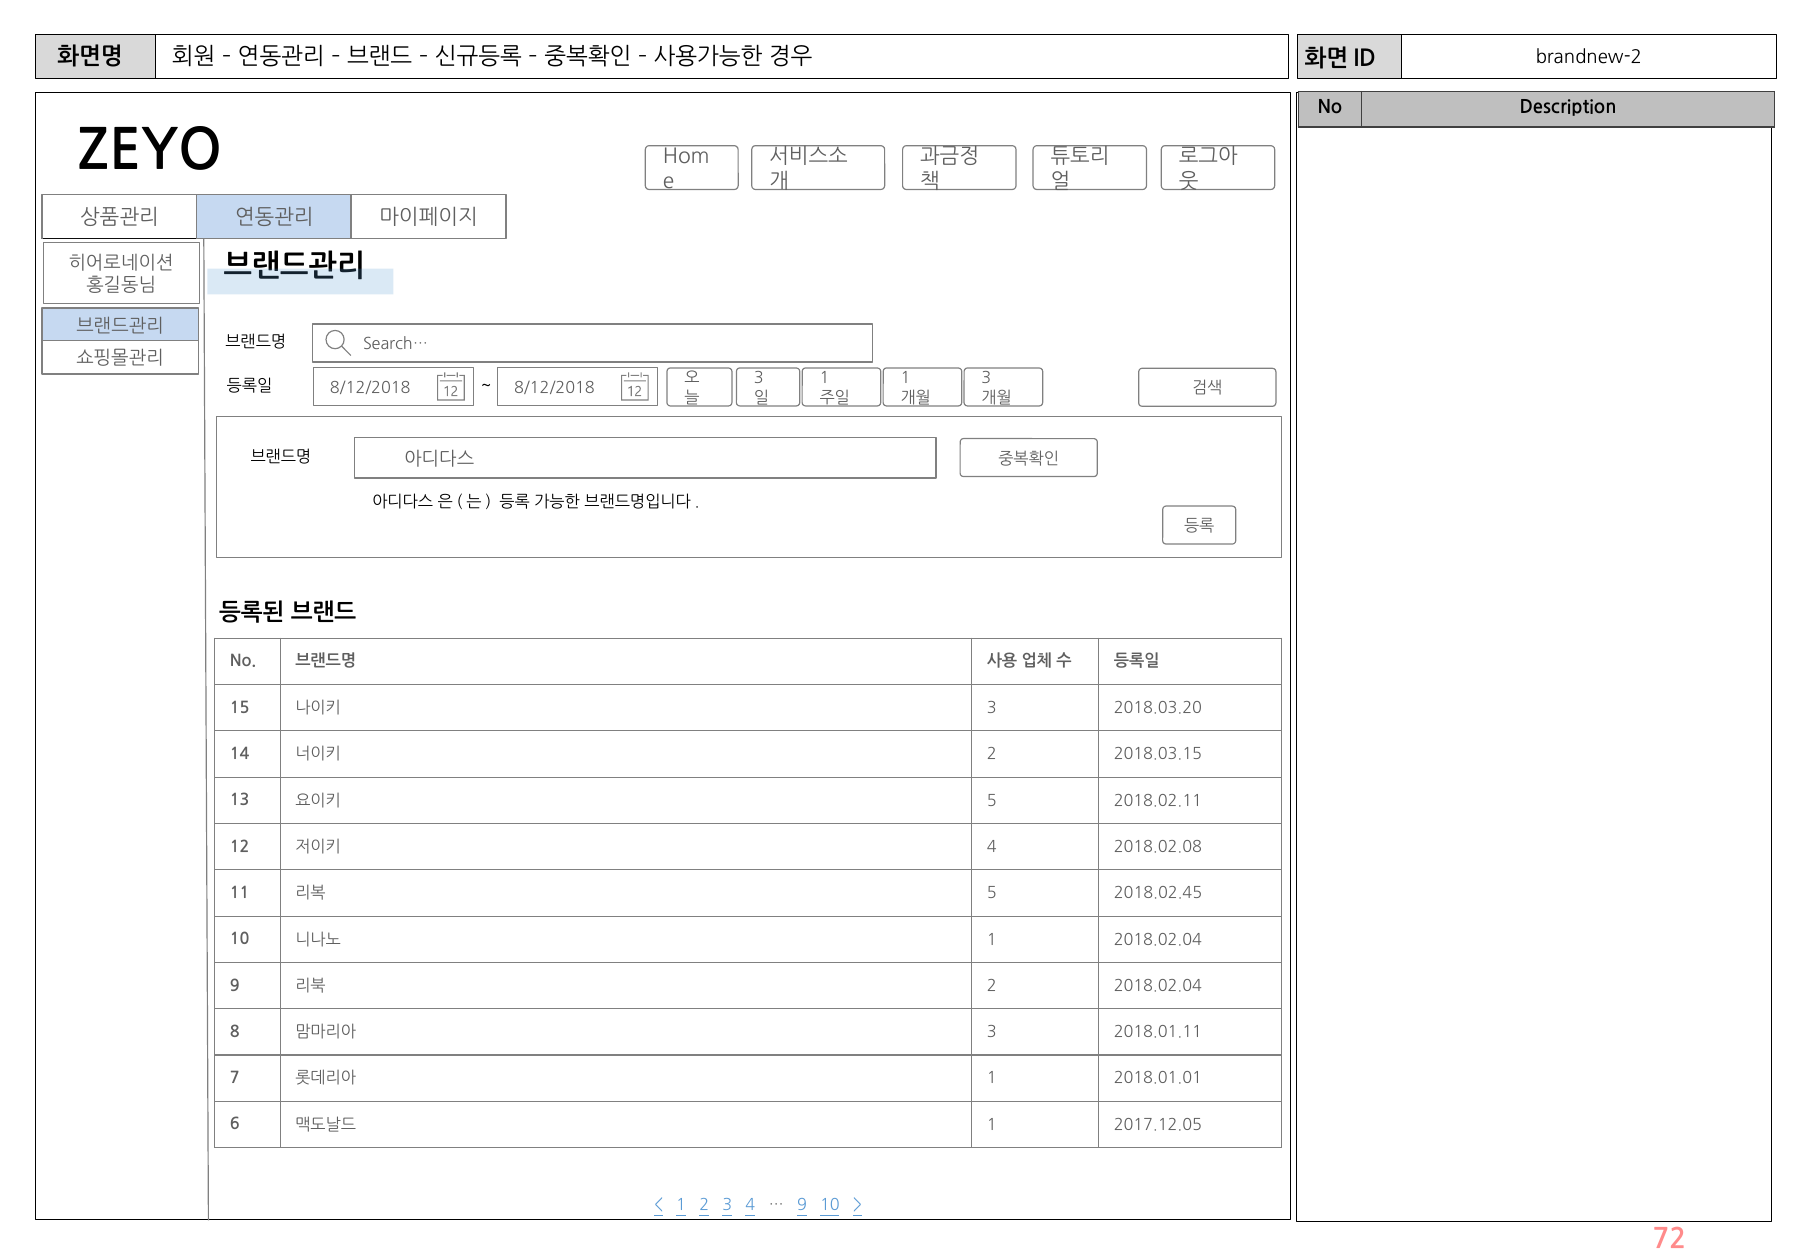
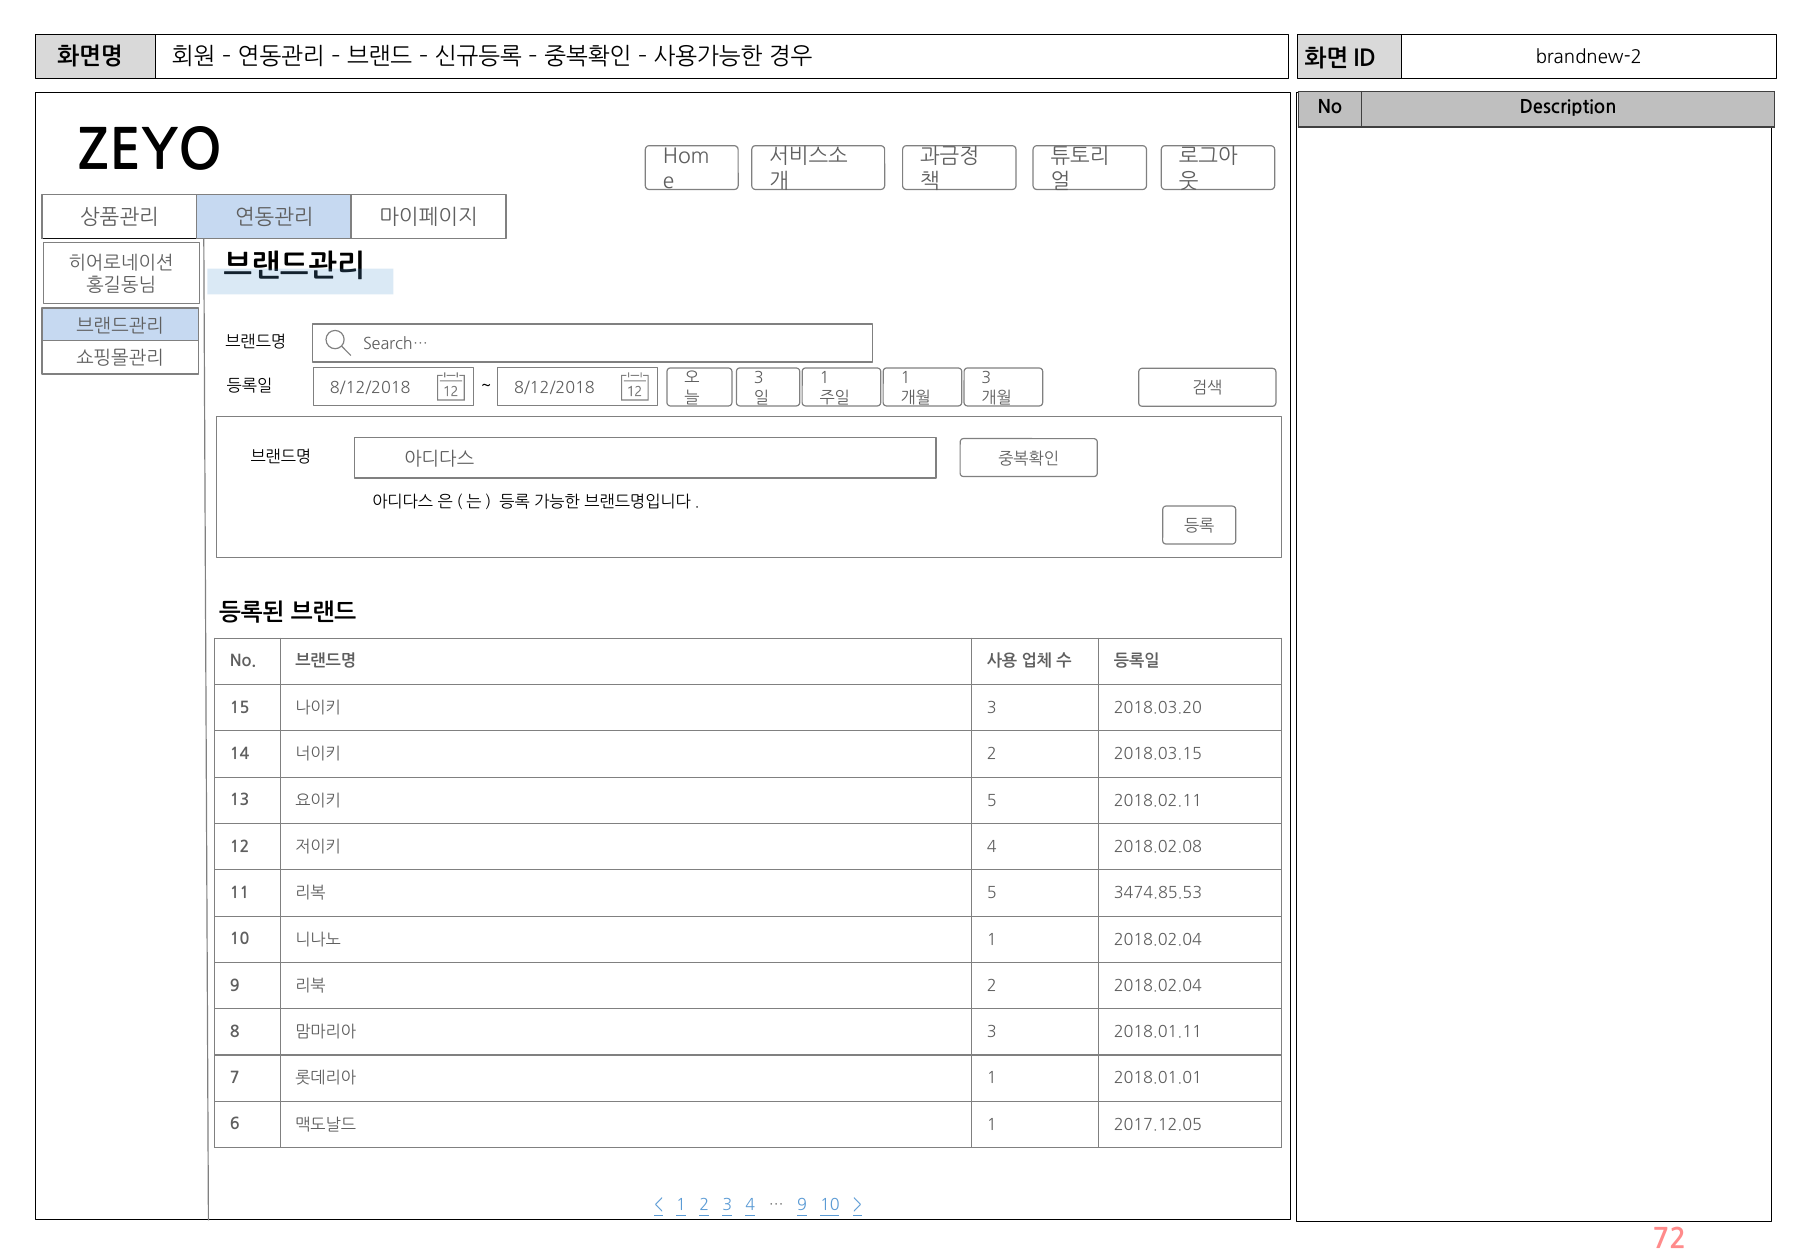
2018.02.45: 2018.02.45 -> 3474.85.53
